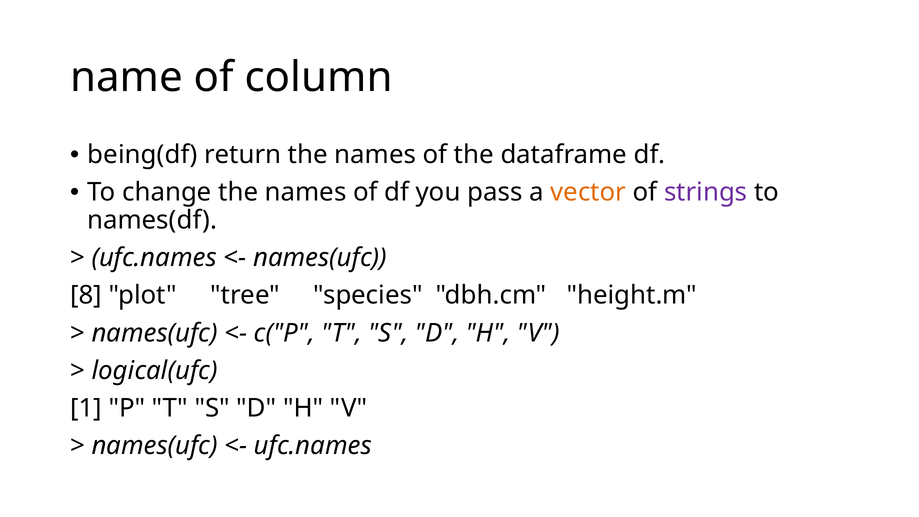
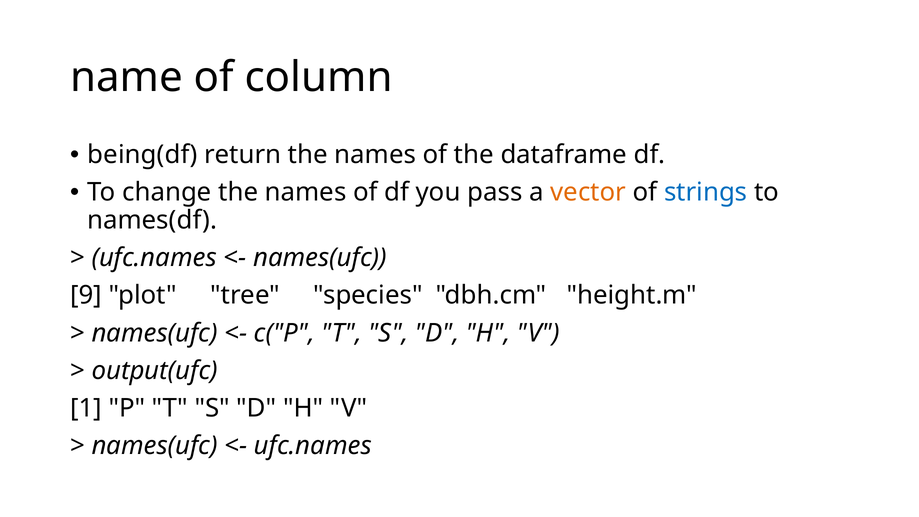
strings colour: purple -> blue
8: 8 -> 9
logical(ufc: logical(ufc -> output(ufc
